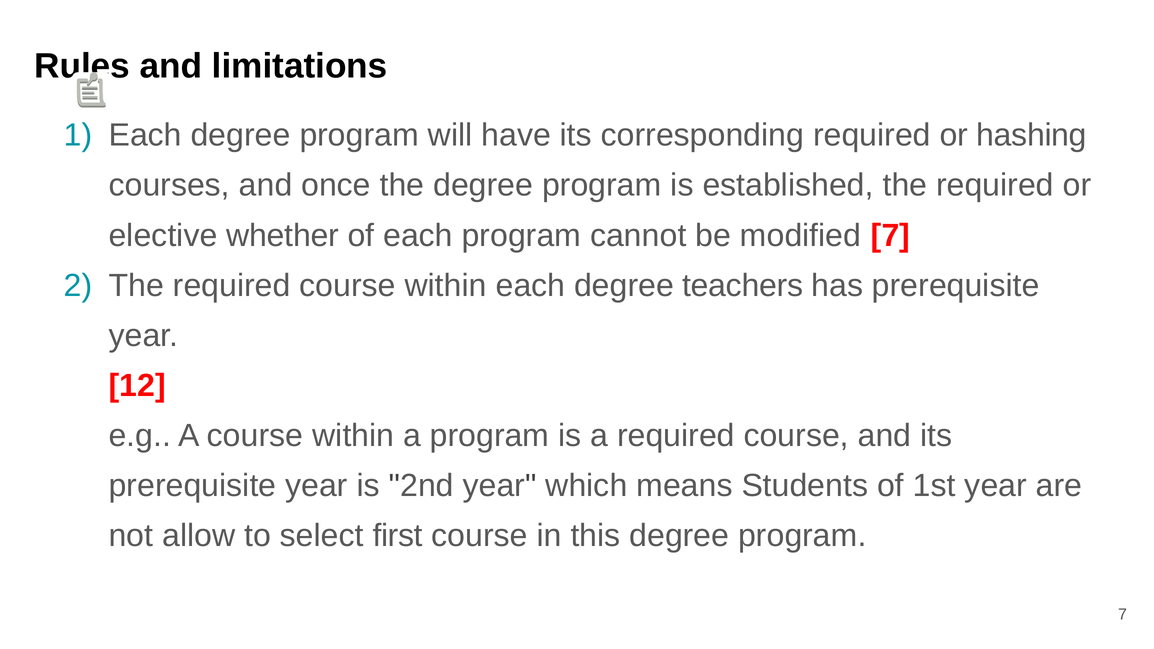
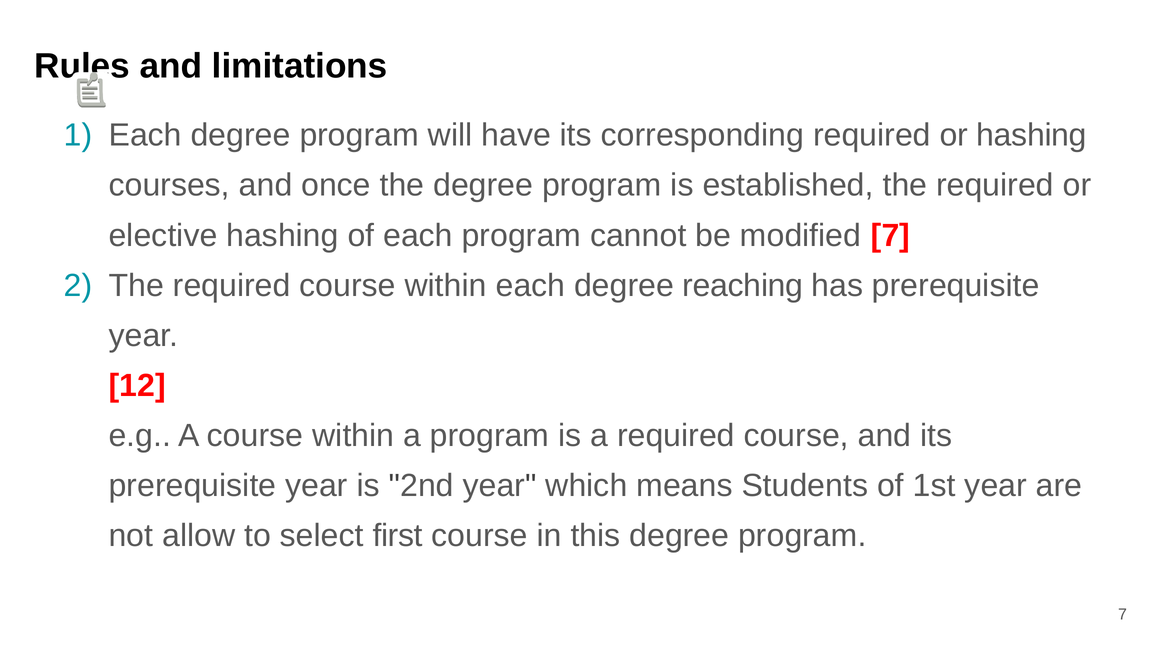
elective whether: whether -> hashing
teachers: teachers -> reaching
